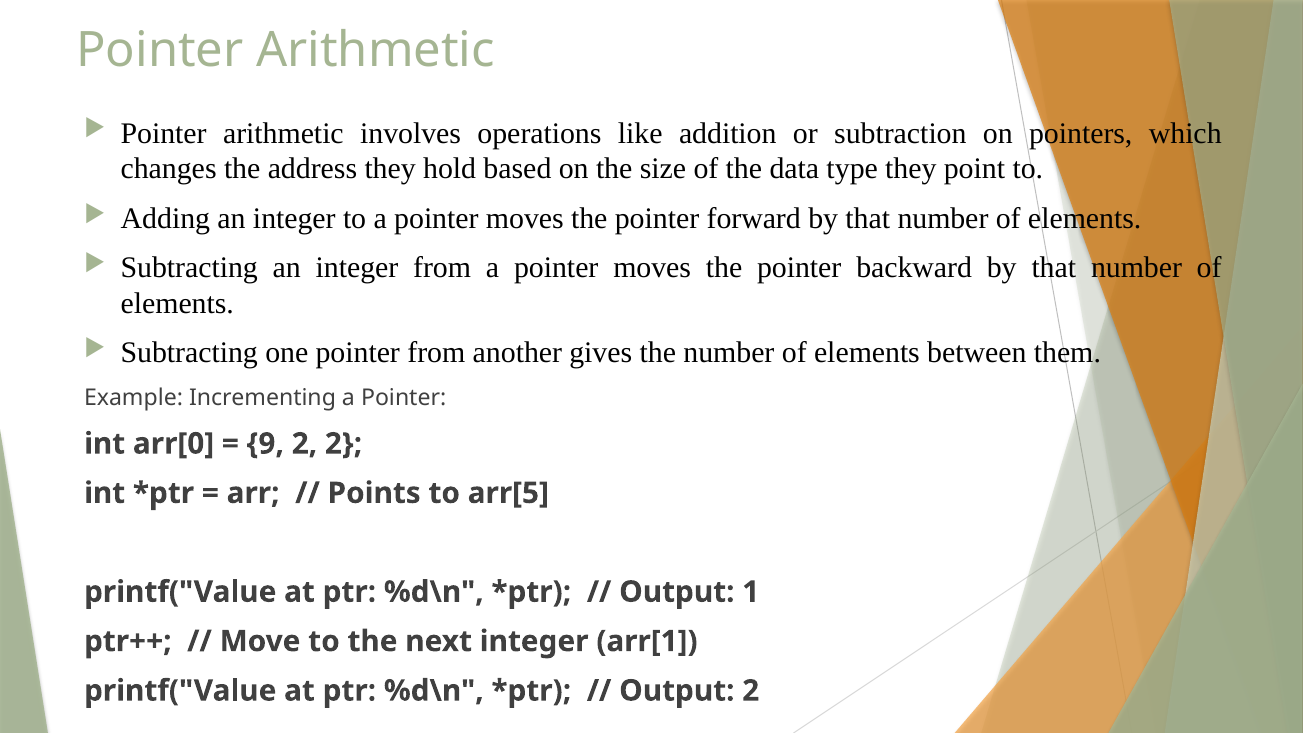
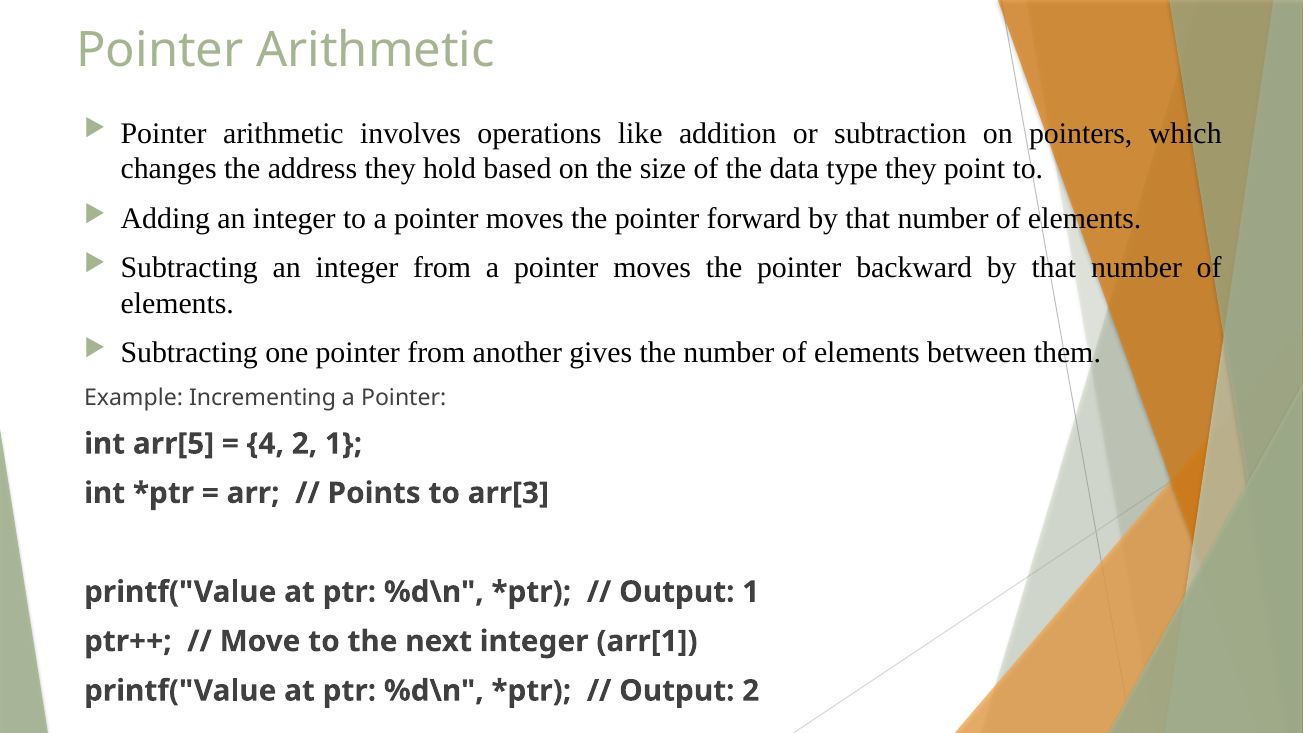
arr[0: arr[0 -> arr[5
9: 9 -> 4
2 2: 2 -> 1
arr[5: arr[5 -> arr[3
